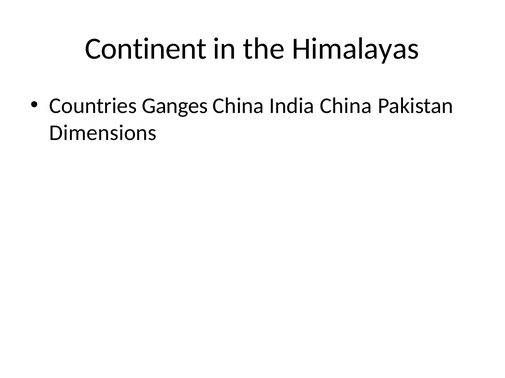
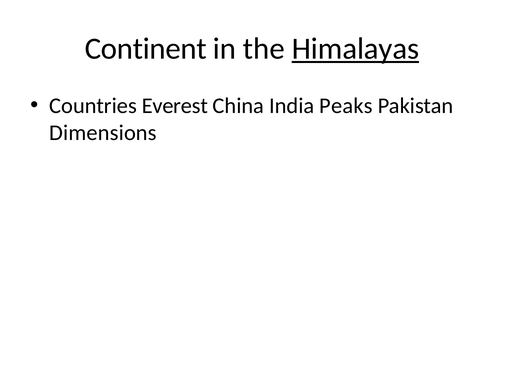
Himalayas underline: none -> present
Ganges: Ganges -> Everest
India China: China -> Peaks
